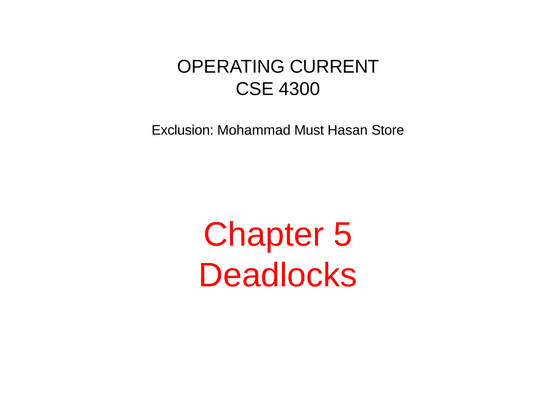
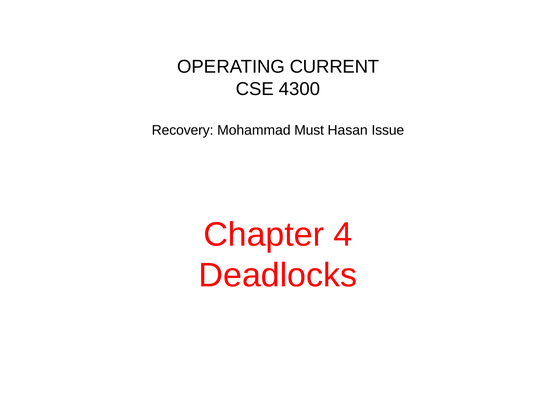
Exclusion: Exclusion -> Recovery
Store: Store -> Issue
5: 5 -> 4
